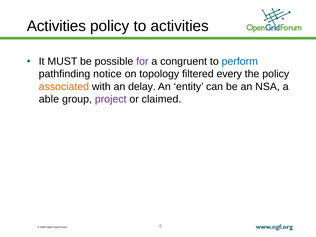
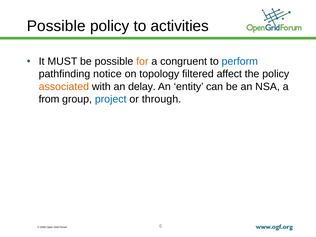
Activities at (56, 26): Activities -> Possible
for colour: purple -> orange
every: every -> affect
able: able -> from
project colour: purple -> blue
claimed: claimed -> through
